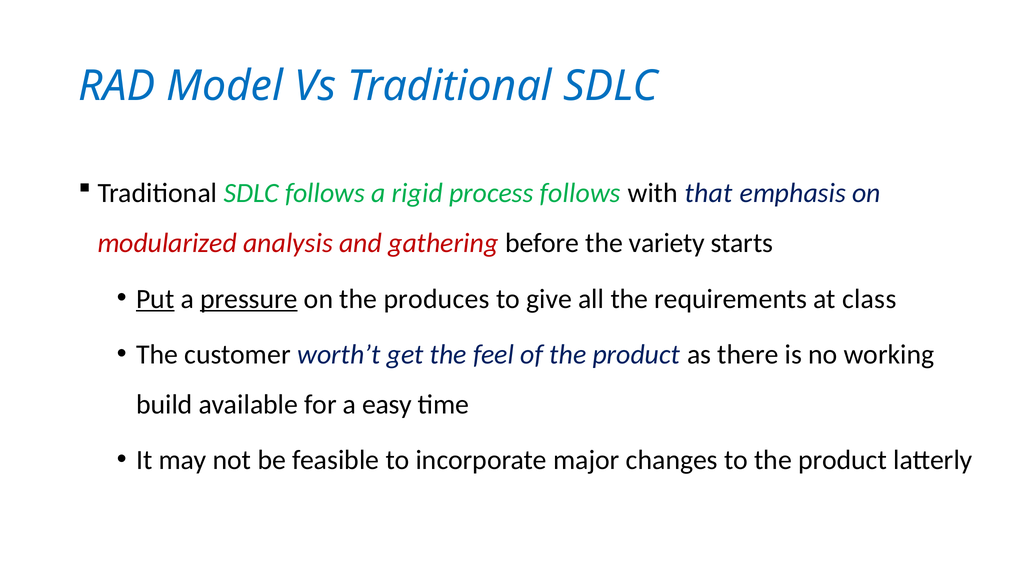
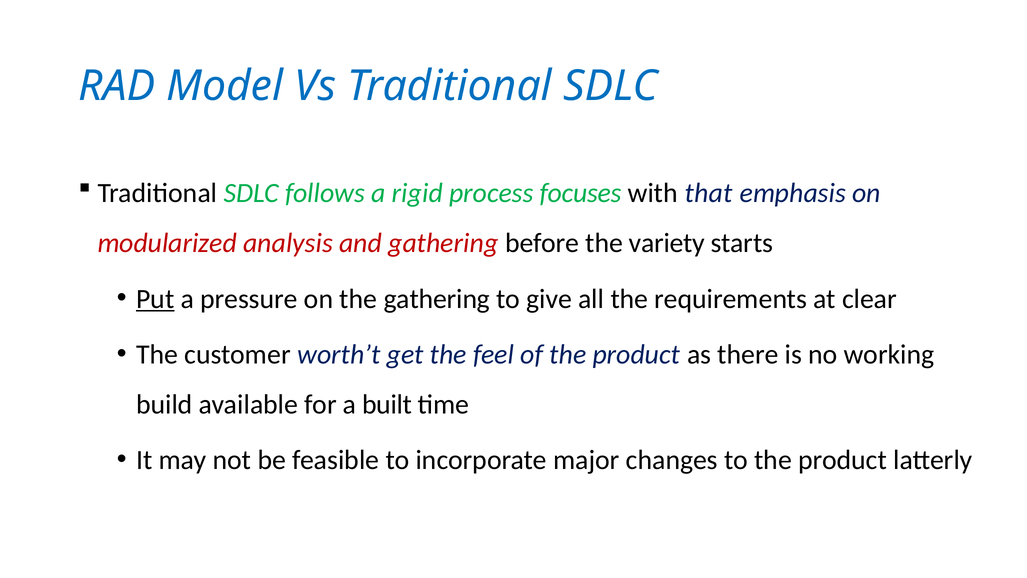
process follows: follows -> focuses
pressure underline: present -> none
the produces: produces -> gathering
class: class -> clear
easy: easy -> built
